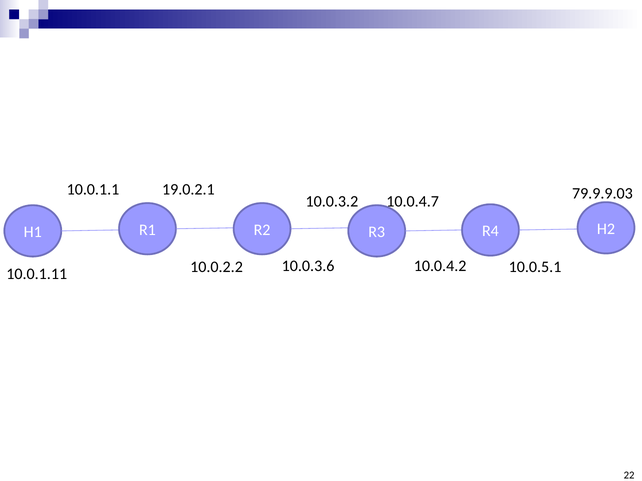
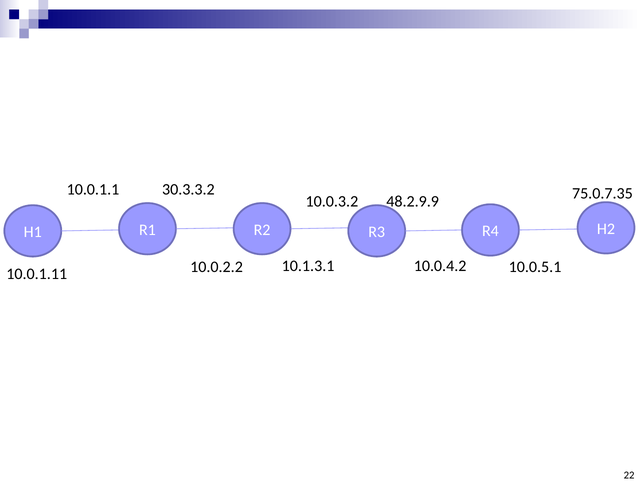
19.0.2.1: 19.0.2.1 -> 30.3.3.2
79.9.9.03: 79.9.9.03 -> 75.0.7.35
10.0.4.7: 10.0.4.7 -> 48.2.9.9
10.0.3.6: 10.0.3.6 -> 10.1.3.1
